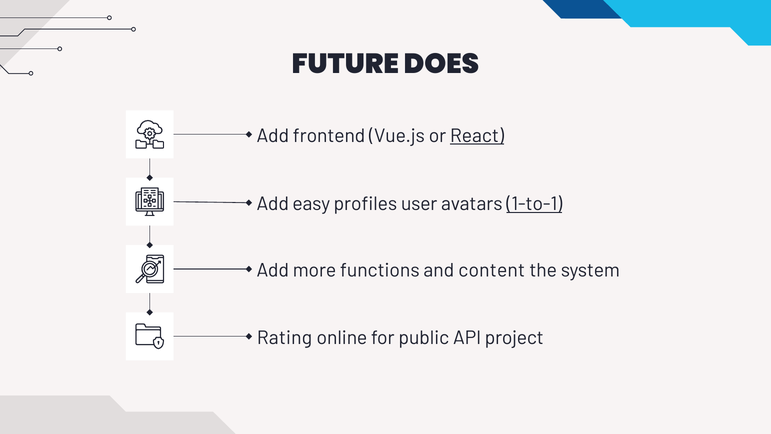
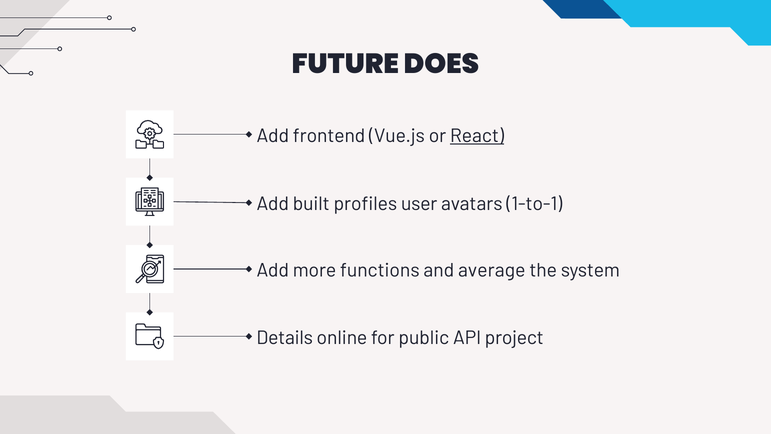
easy: easy -> built
1-to-1 underline: present -> none
content: content -> average
Rating: Rating -> Details
